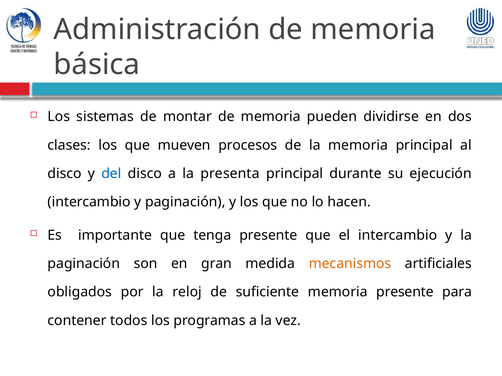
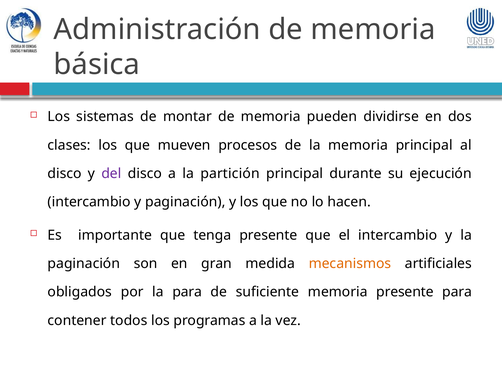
del colour: blue -> purple
presenta: presenta -> partición
la reloj: reloj -> para
